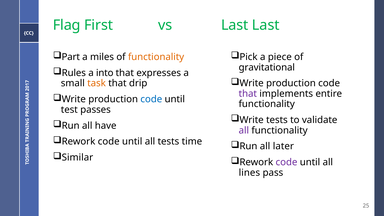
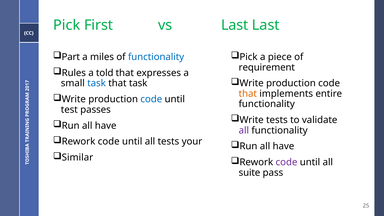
Flag at (67, 25): Flag -> Pick
functionality at (156, 57) colour: orange -> blue
gravitational: gravitational -> requirement
into: into -> told
task at (97, 83) colour: orange -> blue
that drip: drip -> task
that at (248, 94) colour: purple -> orange
time: time -> your
later at (283, 146): later -> have
lines: lines -> suite
